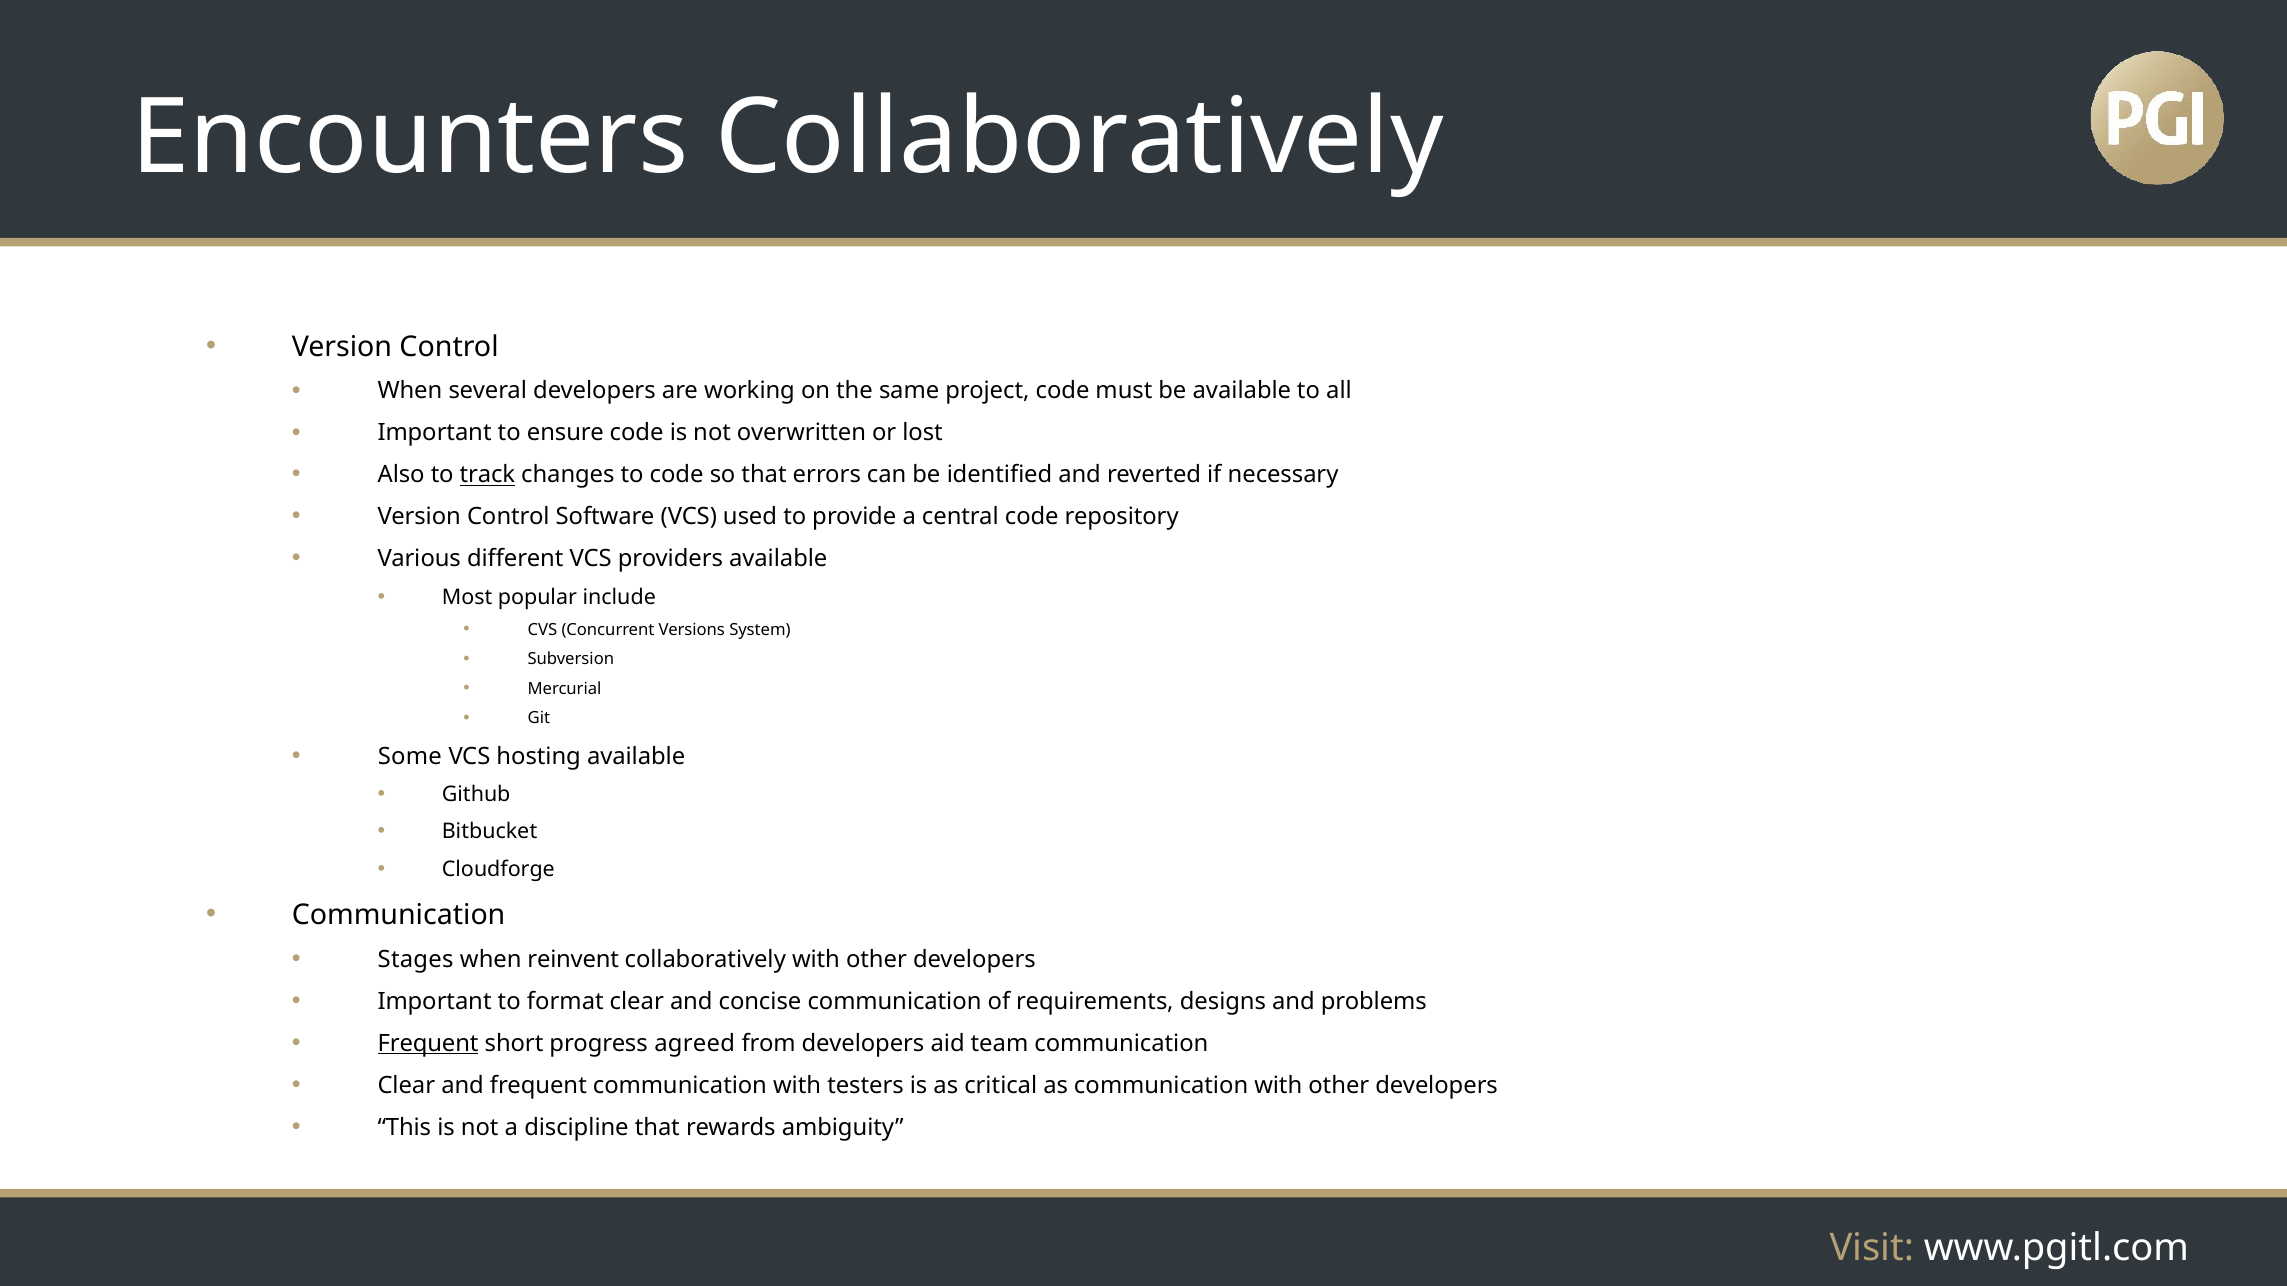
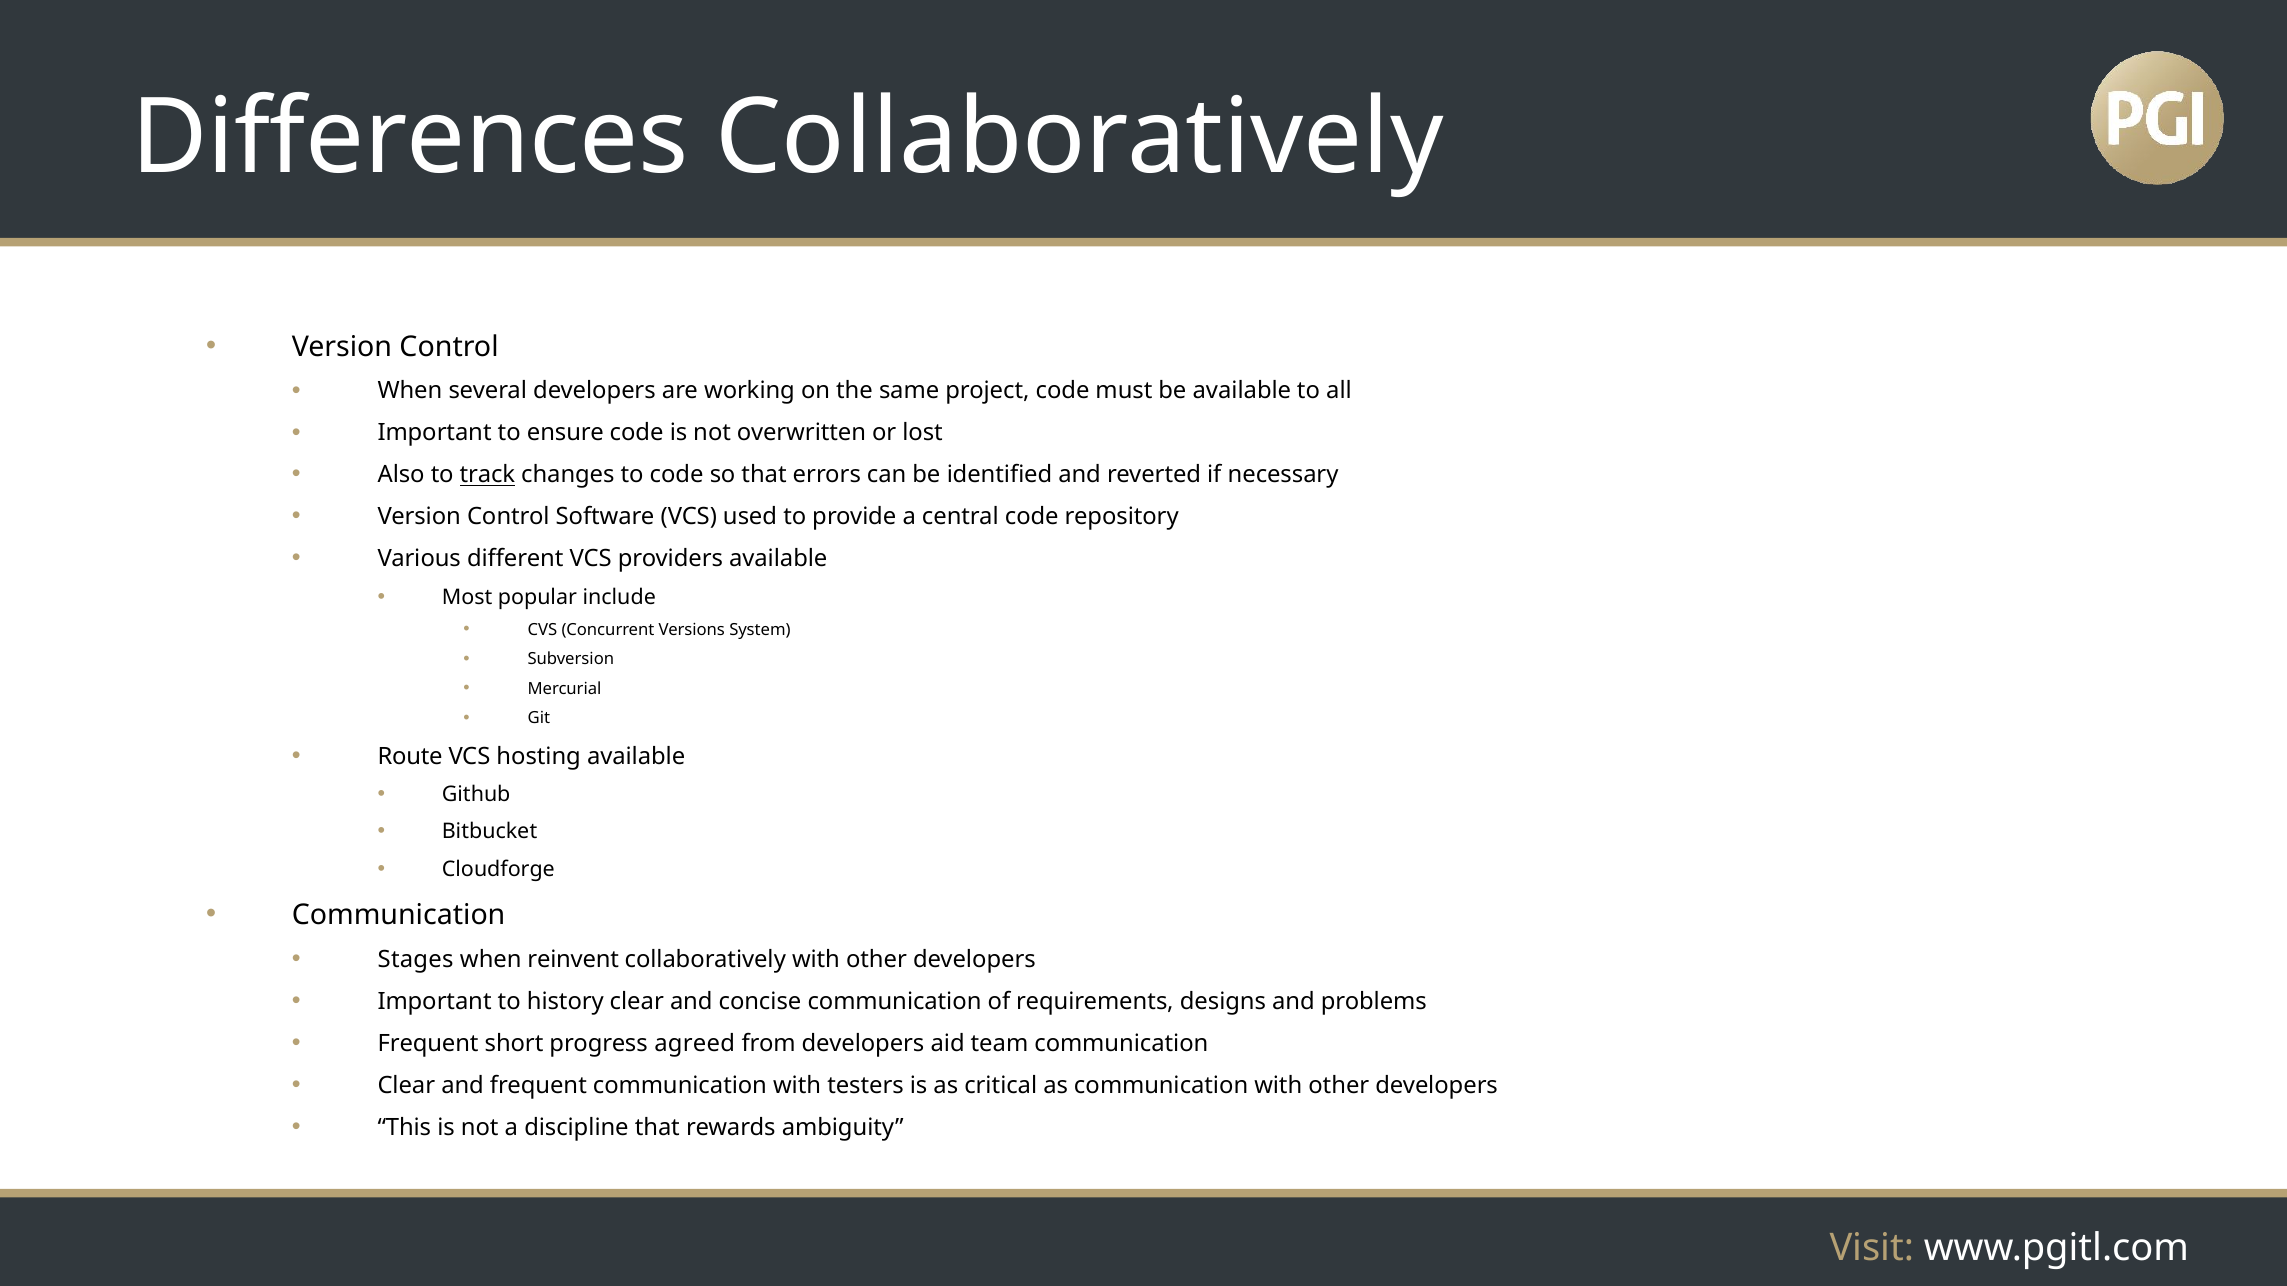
Encounters: Encounters -> Differences
Some: Some -> Route
format: format -> history
Frequent at (428, 1044) underline: present -> none
